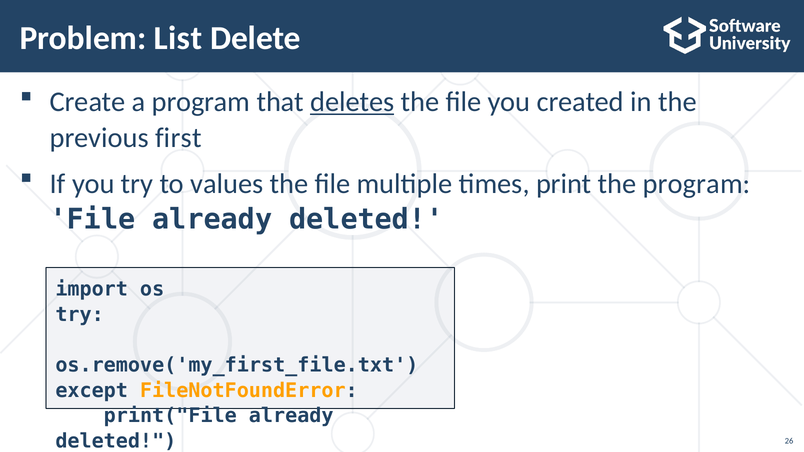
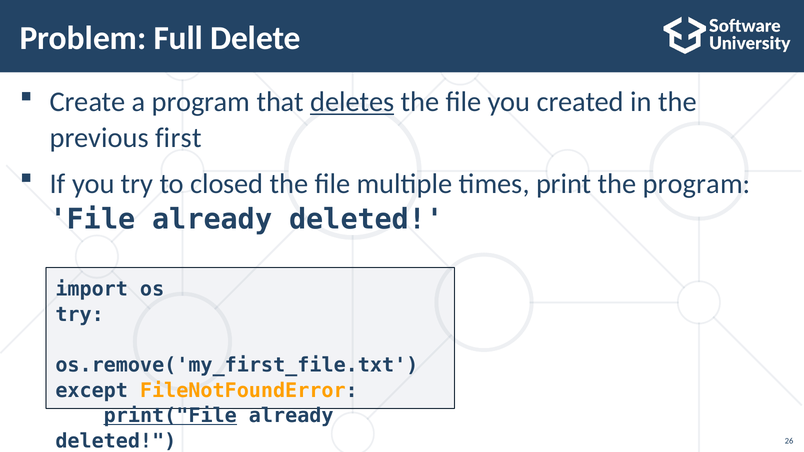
List: List -> Full
values: values -> closed
print("File underline: none -> present
